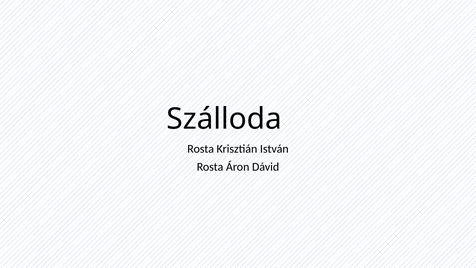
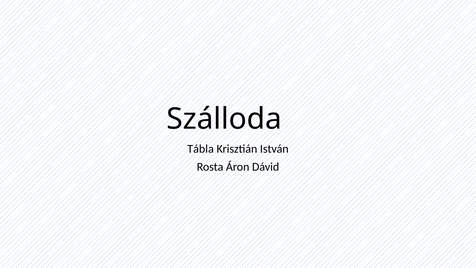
Rosta at (201, 149): Rosta -> Tábla
